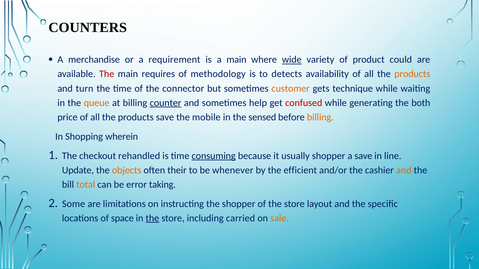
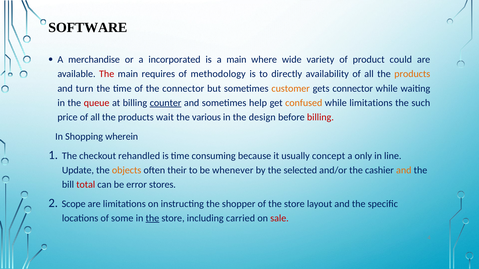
COUNTERS: COUNTERS -> SOFTWARE
requirement: requirement -> incorporated
wide underline: present -> none
detects: detects -> directly
gets technique: technique -> connector
queue colour: orange -> red
confused colour: red -> orange
while generating: generating -> limitations
both: both -> such
products save: save -> wait
mobile: mobile -> various
sensed: sensed -> design
billing at (320, 117) colour: orange -> red
consuming underline: present -> none
usually shopper: shopper -> concept
a save: save -> only
efficient: efficient -> selected
total colour: orange -> red
taking: taking -> stores
Some: Some -> Scope
space: space -> some
sale colour: orange -> red
